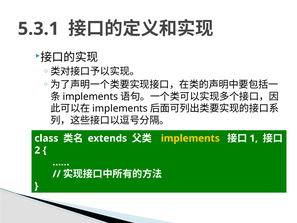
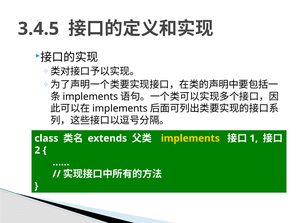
5.3.1: 5.3.1 -> 3.4.5
